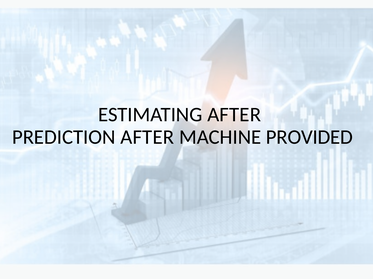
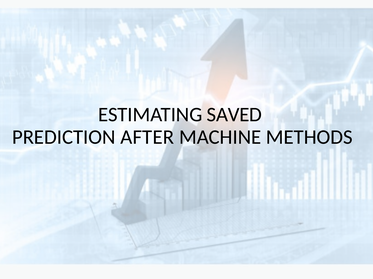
ESTIMATING AFTER: AFTER -> SAVED
PROVIDED: PROVIDED -> METHODS
